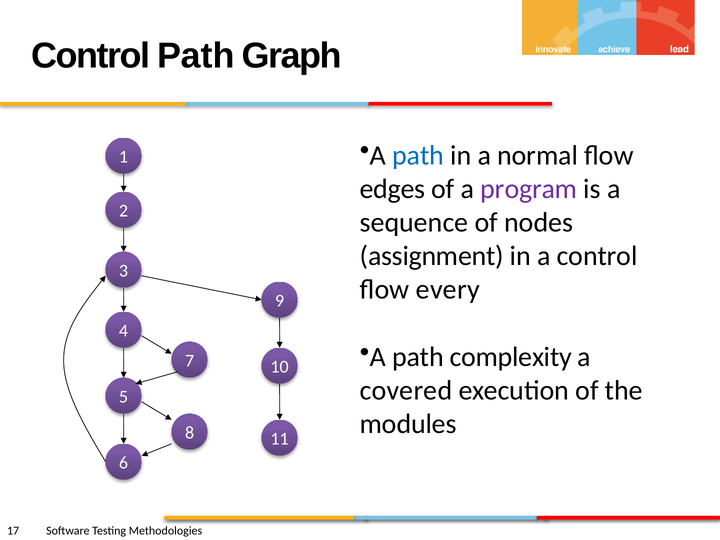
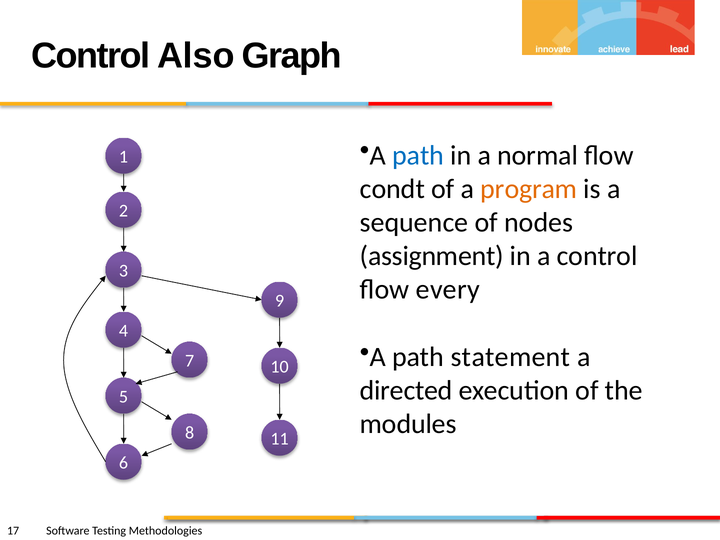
Control Path: Path -> Also
edges: edges -> condt
program colour: purple -> orange
complexity: complexity -> statement
covered: covered -> directed
